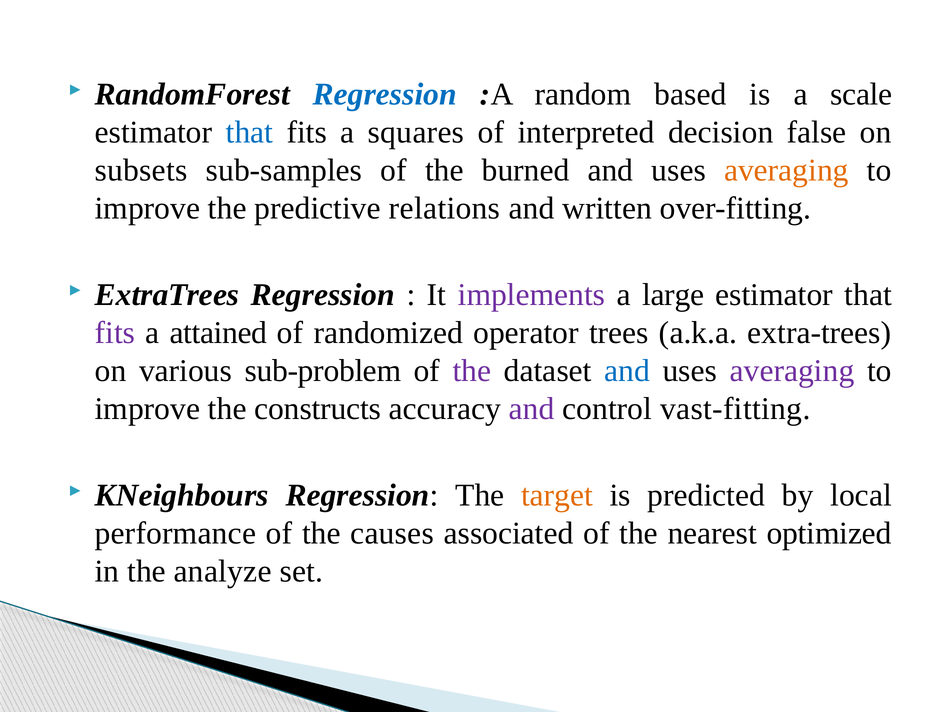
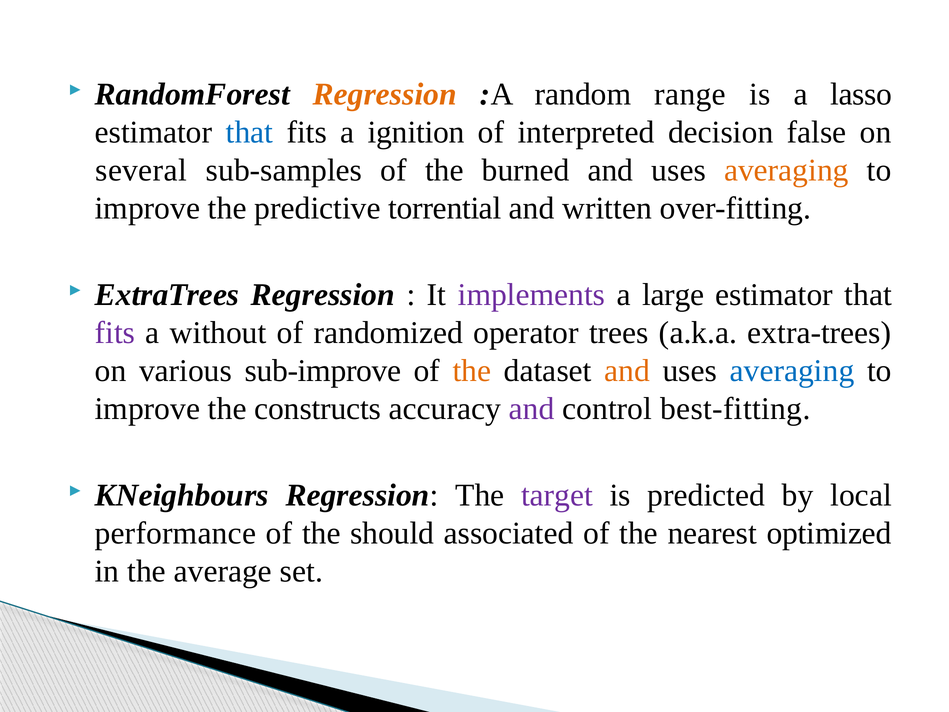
Regression at (385, 95) colour: blue -> orange
based: based -> range
scale: scale -> lasso
squares: squares -> ignition
subsets: subsets -> several
relations: relations -> torrential
attained: attained -> without
sub-problem: sub-problem -> sub-improve
the at (472, 371) colour: purple -> orange
and at (627, 371) colour: blue -> orange
averaging at (792, 371) colour: purple -> blue
vast-fitting: vast-fitting -> best-fitting
target colour: orange -> purple
causes: causes -> should
analyze: analyze -> average
